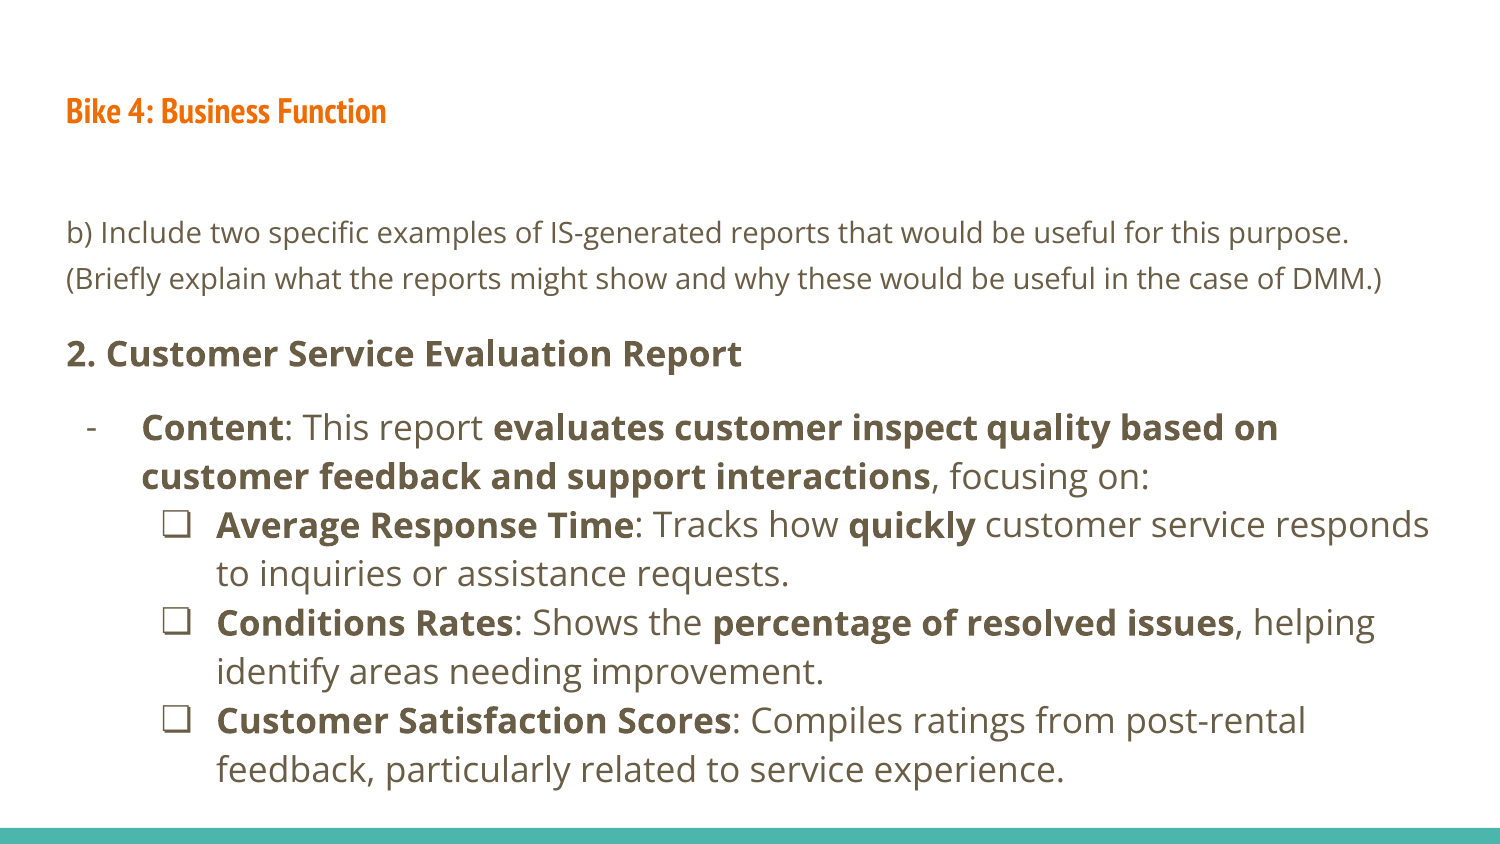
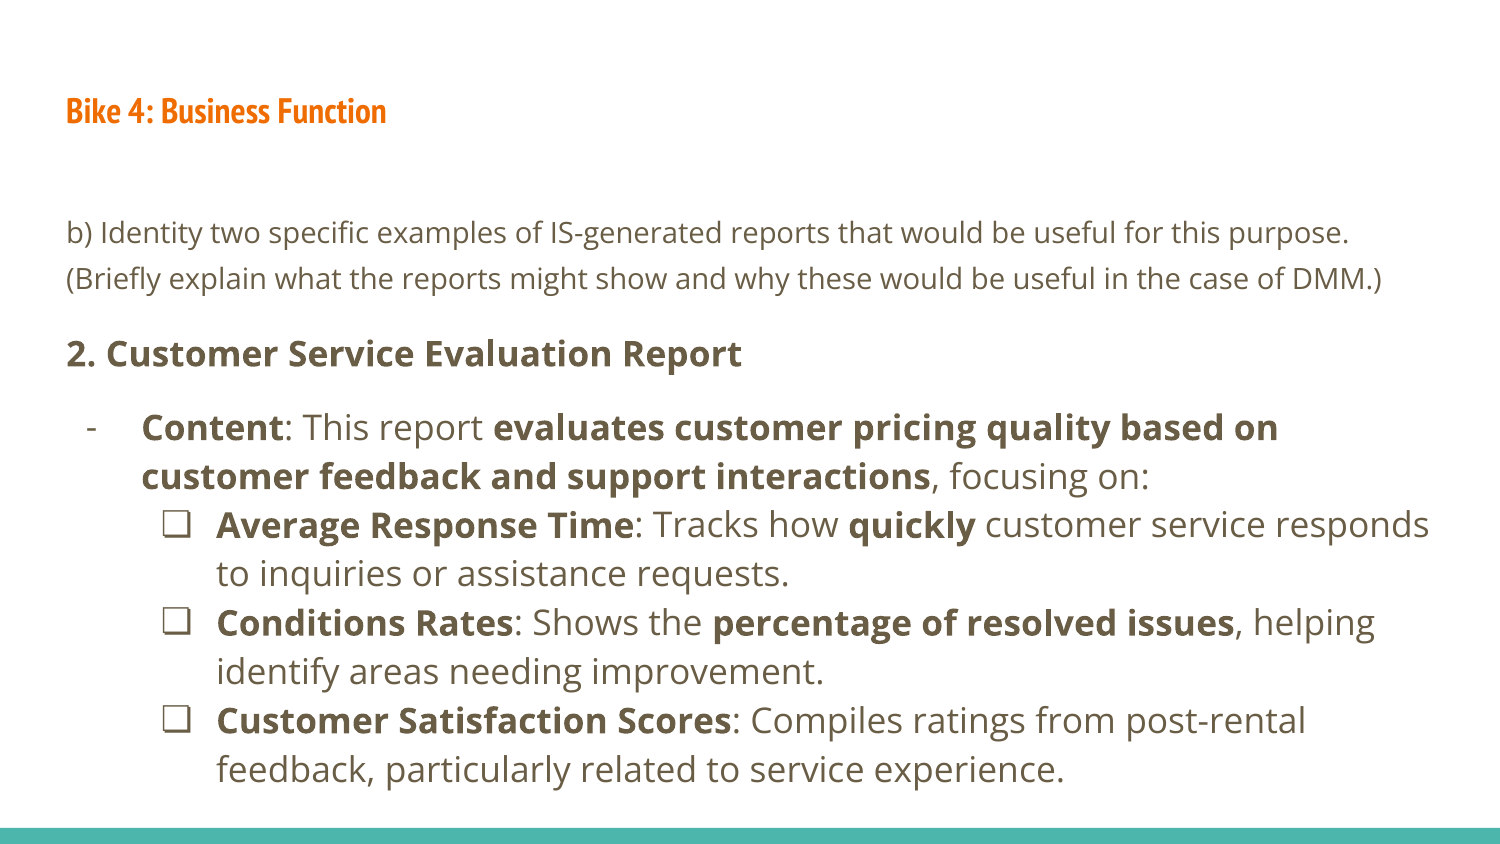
Include: Include -> Identity
inspect: inspect -> pricing
